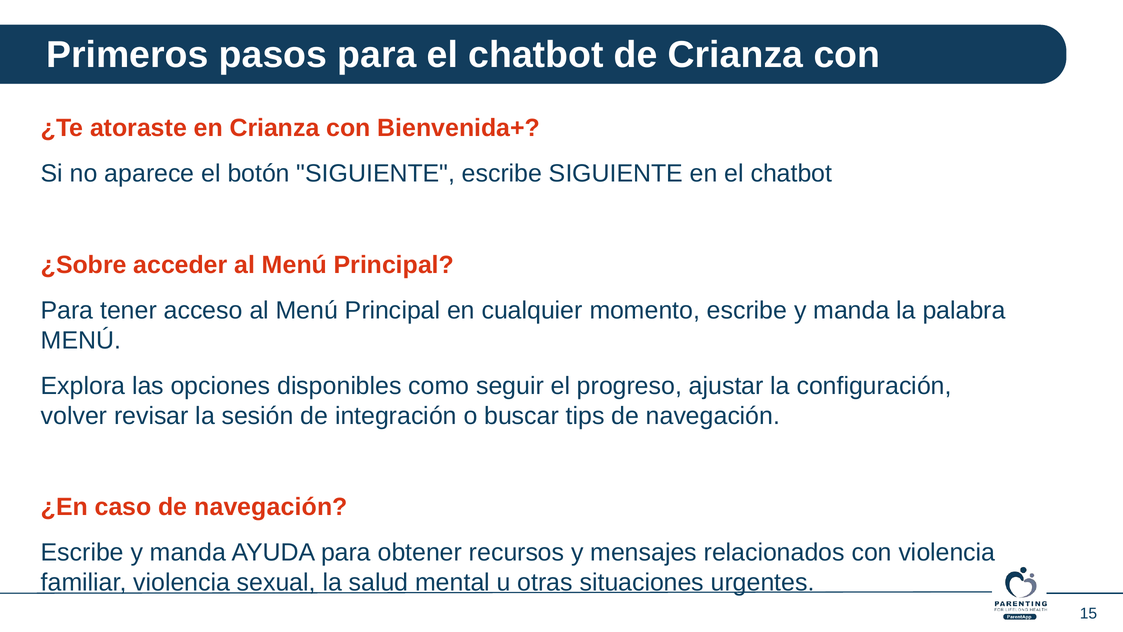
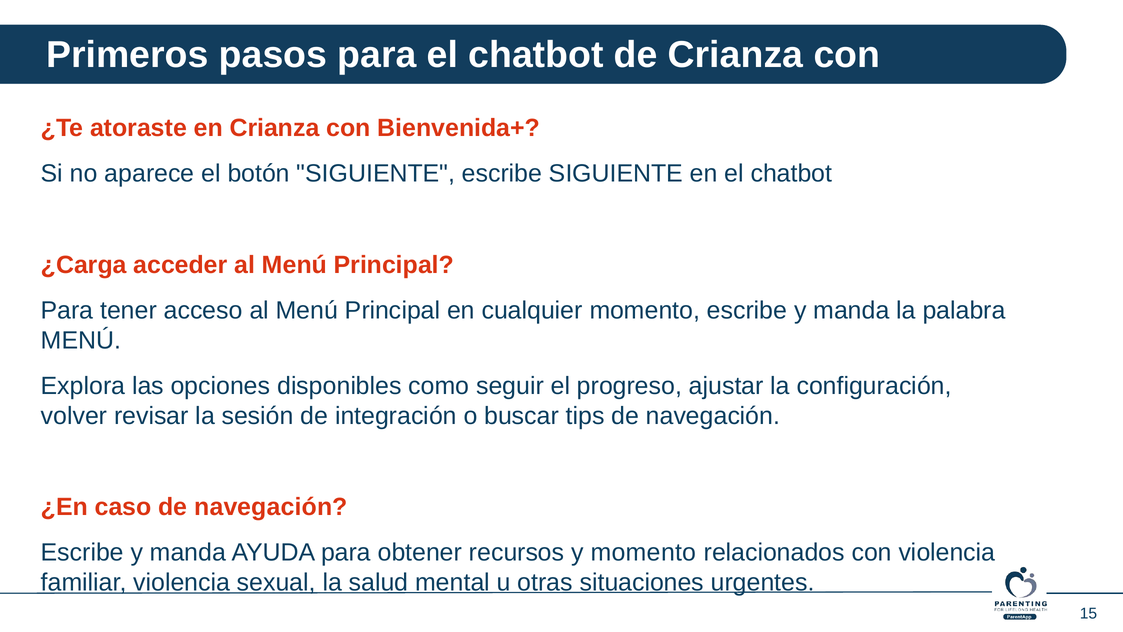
¿Sobre: ¿Sobre -> ¿Carga
y mensajes: mensajes -> momento
